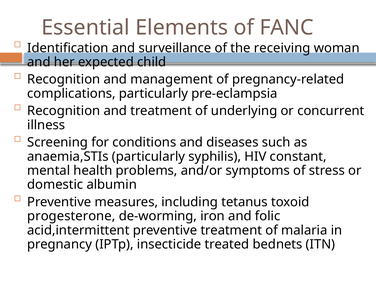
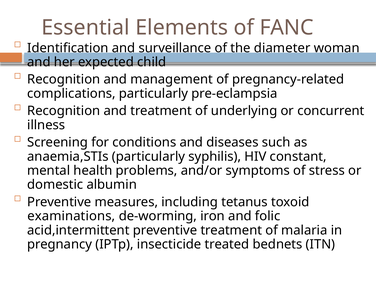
receiving: receiving -> diameter
progesterone: progesterone -> examinations
